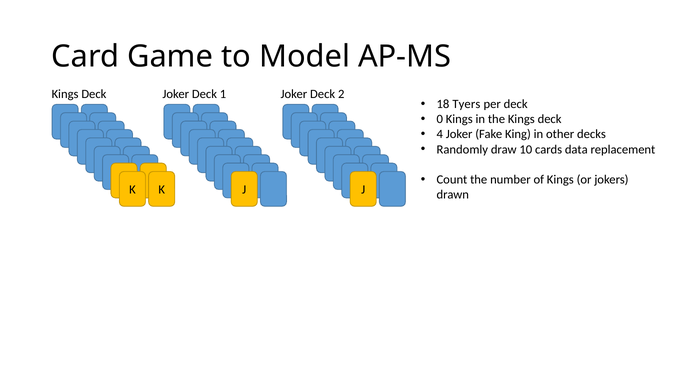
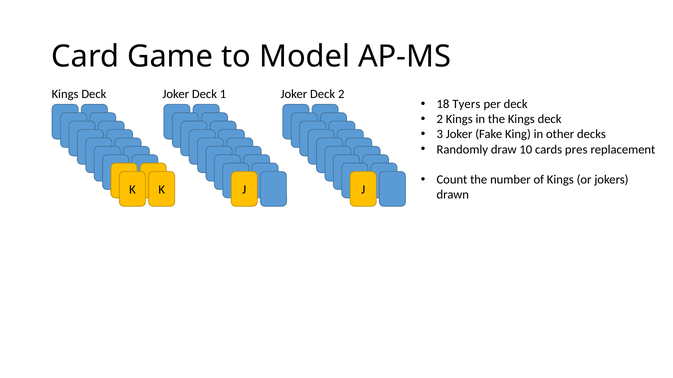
0 at (440, 119): 0 -> 2
4: 4 -> 3
data: data -> pres
